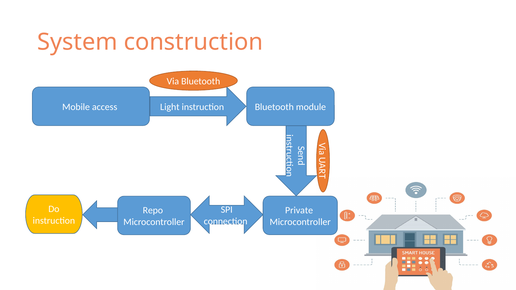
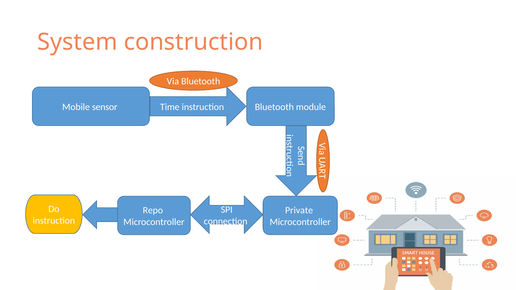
access: access -> sensor
Light: Light -> Time
